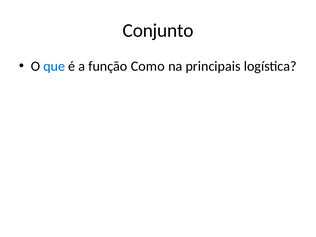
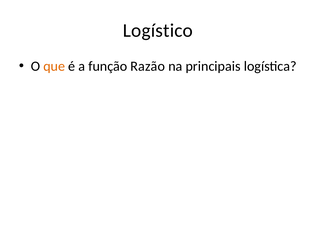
Conjunto: Conjunto -> Logístico
que colour: blue -> orange
Como: Como -> Razão
